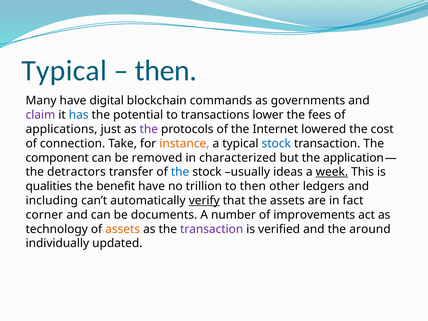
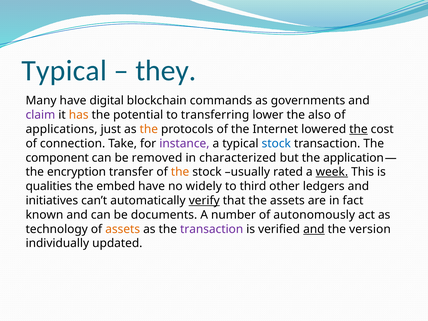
then at (166, 71): then -> they
has colour: blue -> orange
transactions: transactions -> transferring
fees: fees -> also
the at (149, 129) colour: purple -> orange
the at (358, 129) underline: none -> present
instance colour: orange -> purple
detractors: detractors -> encryption
the at (180, 172) colour: blue -> orange
ideas: ideas -> rated
benefit: benefit -> embed
trillion: trillion -> widely
to then: then -> third
including: including -> initiatives
corner: corner -> known
improvements: improvements -> autonomously
and at (314, 229) underline: none -> present
around: around -> version
